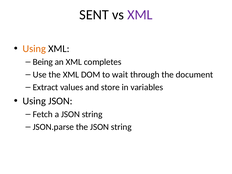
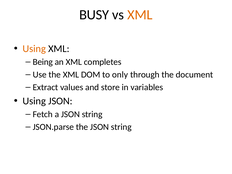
SENT: SENT -> BUSY
XML at (140, 15) colour: purple -> orange
wait: wait -> only
